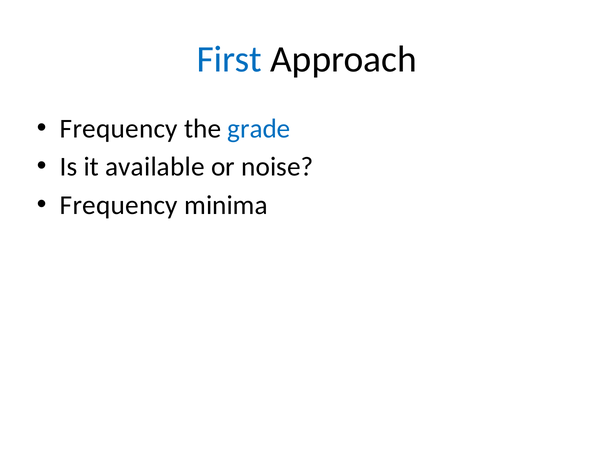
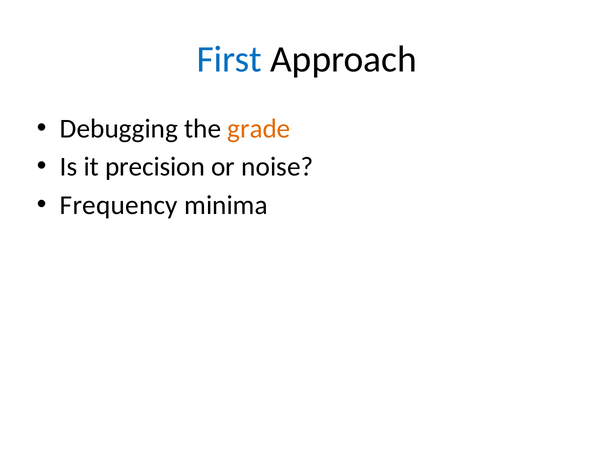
Frequency at (119, 129): Frequency -> Debugging
grade colour: blue -> orange
available: available -> precision
